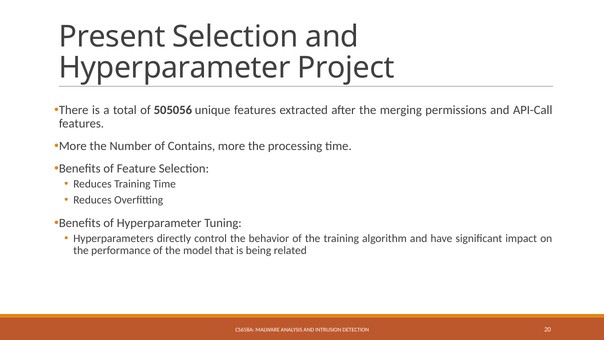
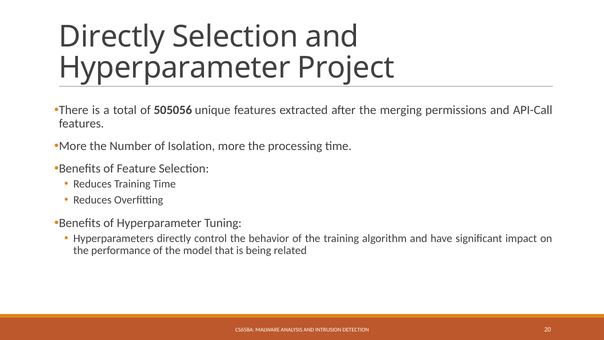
Present at (112, 37): Present -> Directly
Contains: Contains -> Isolation
